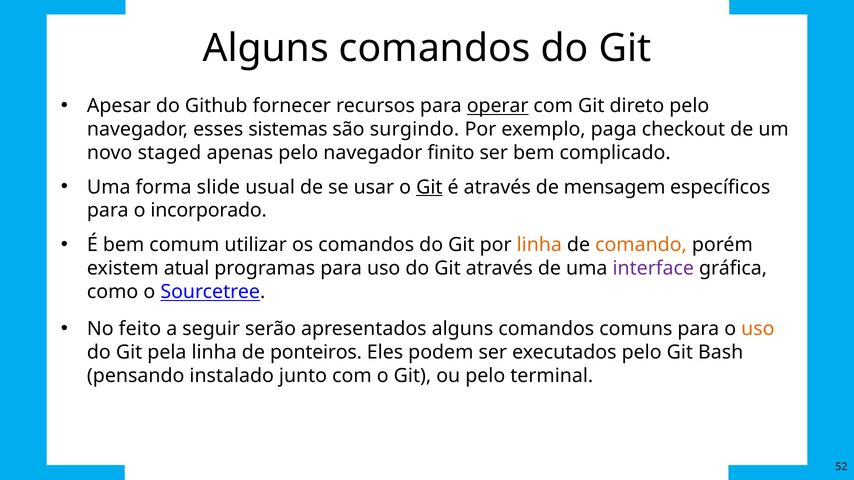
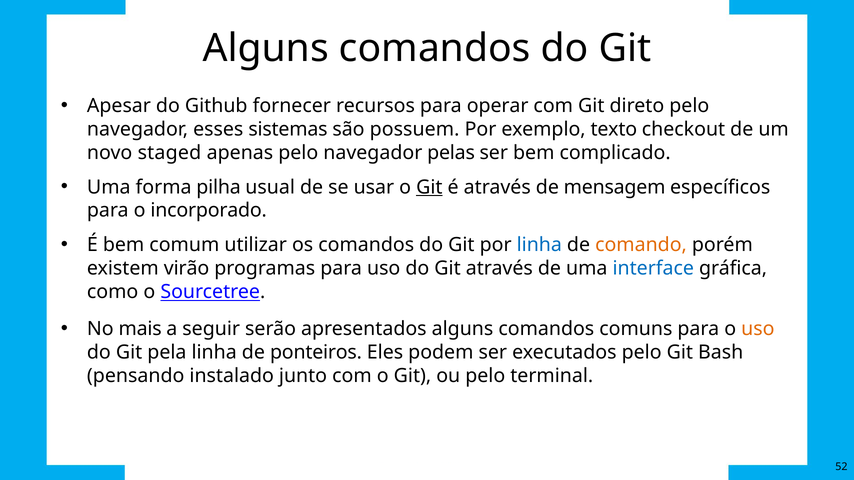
operar underline: present -> none
surgindo: surgindo -> possuem
paga: paga -> texto
finito: finito -> pelas
slide: slide -> pilha
linha at (539, 245) colour: orange -> blue
atual: atual -> virão
interface colour: purple -> blue
feito: feito -> mais
